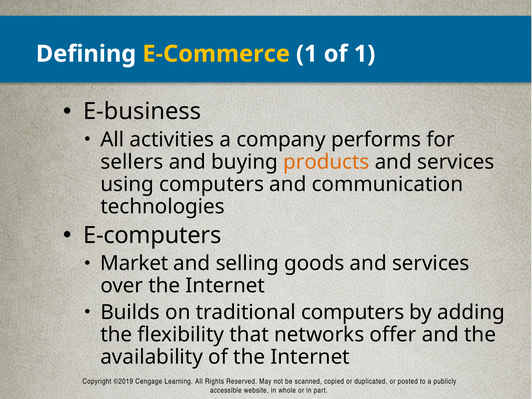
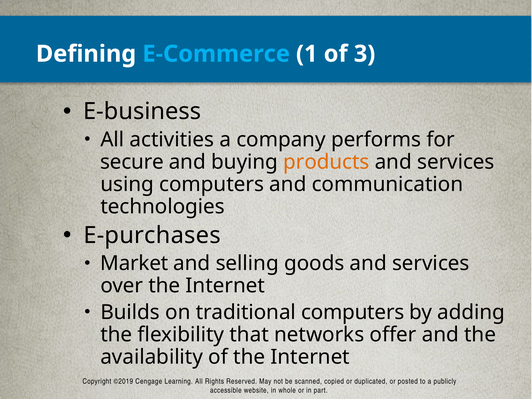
E-Commerce colour: yellow -> light blue
of 1: 1 -> 3
sellers: sellers -> secure
E-computers: E-computers -> E-purchases
